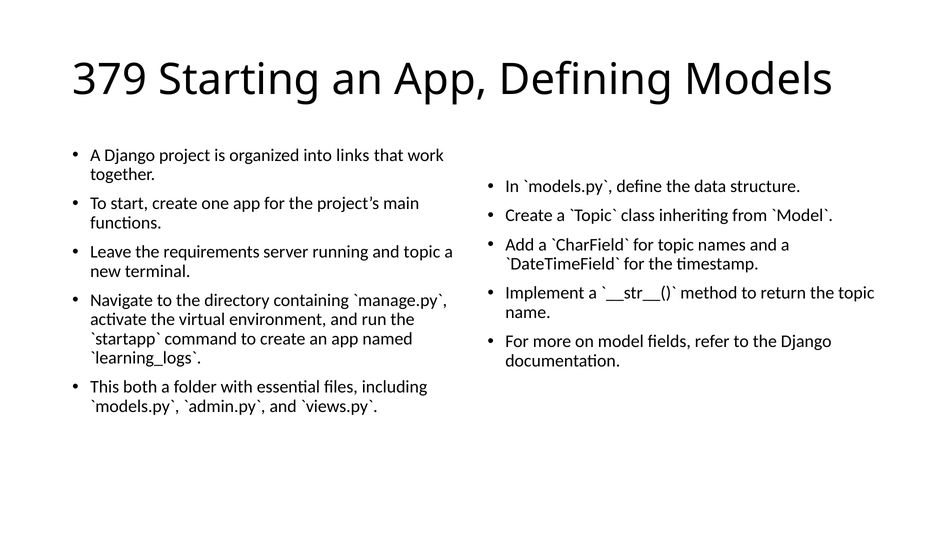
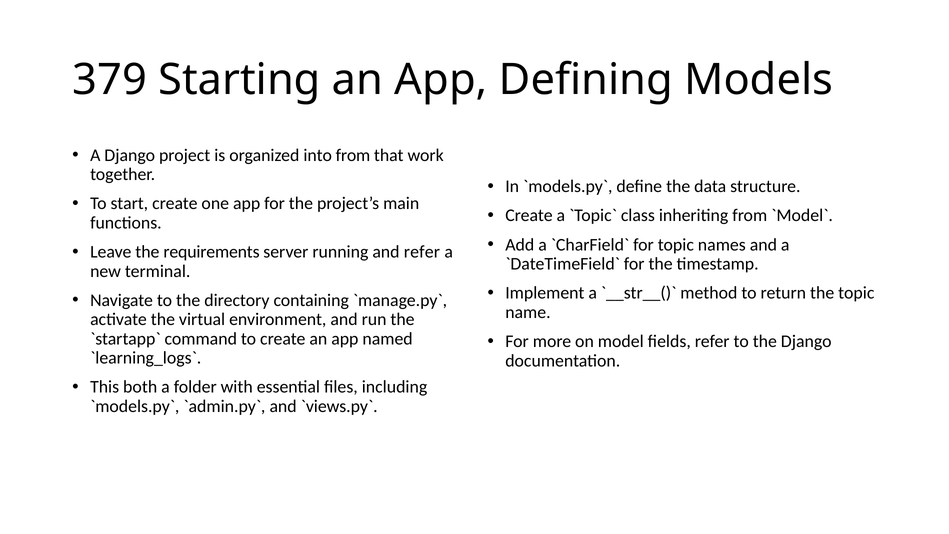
into links: links -> from
and topic: topic -> refer
